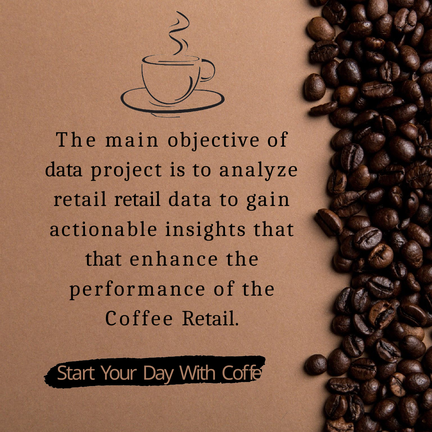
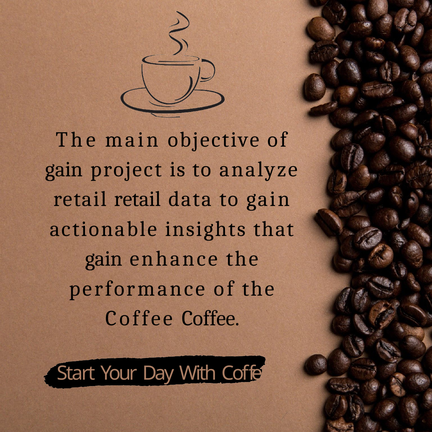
data at (64, 169): data -> gain
that at (104, 259): that -> gain
Coffee Retail: Retail -> Coffee
